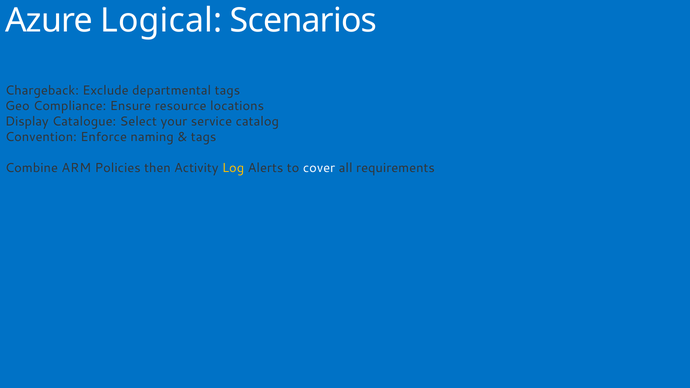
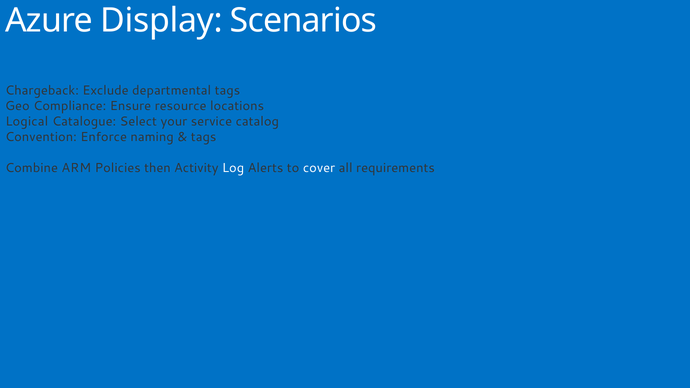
Logical: Logical -> Display
Display: Display -> Logical
Log colour: yellow -> white
